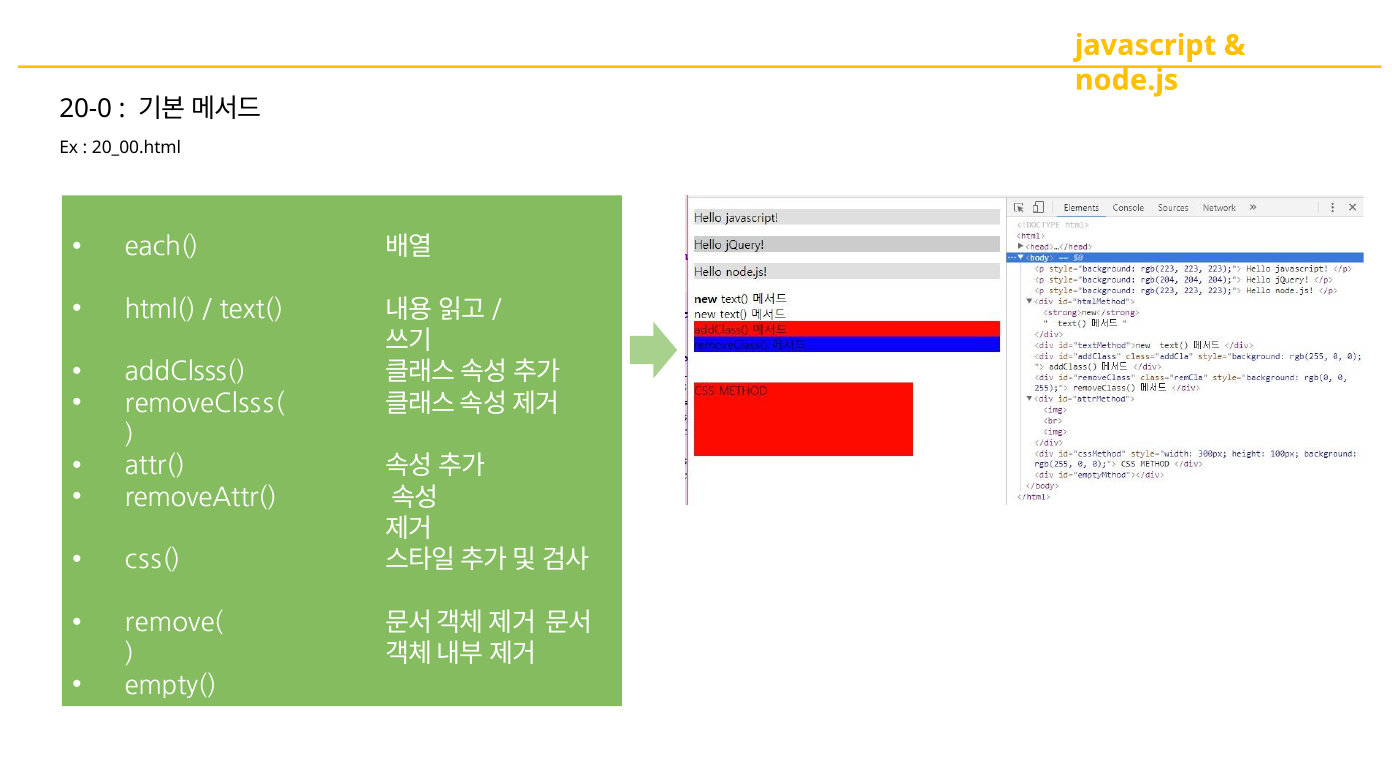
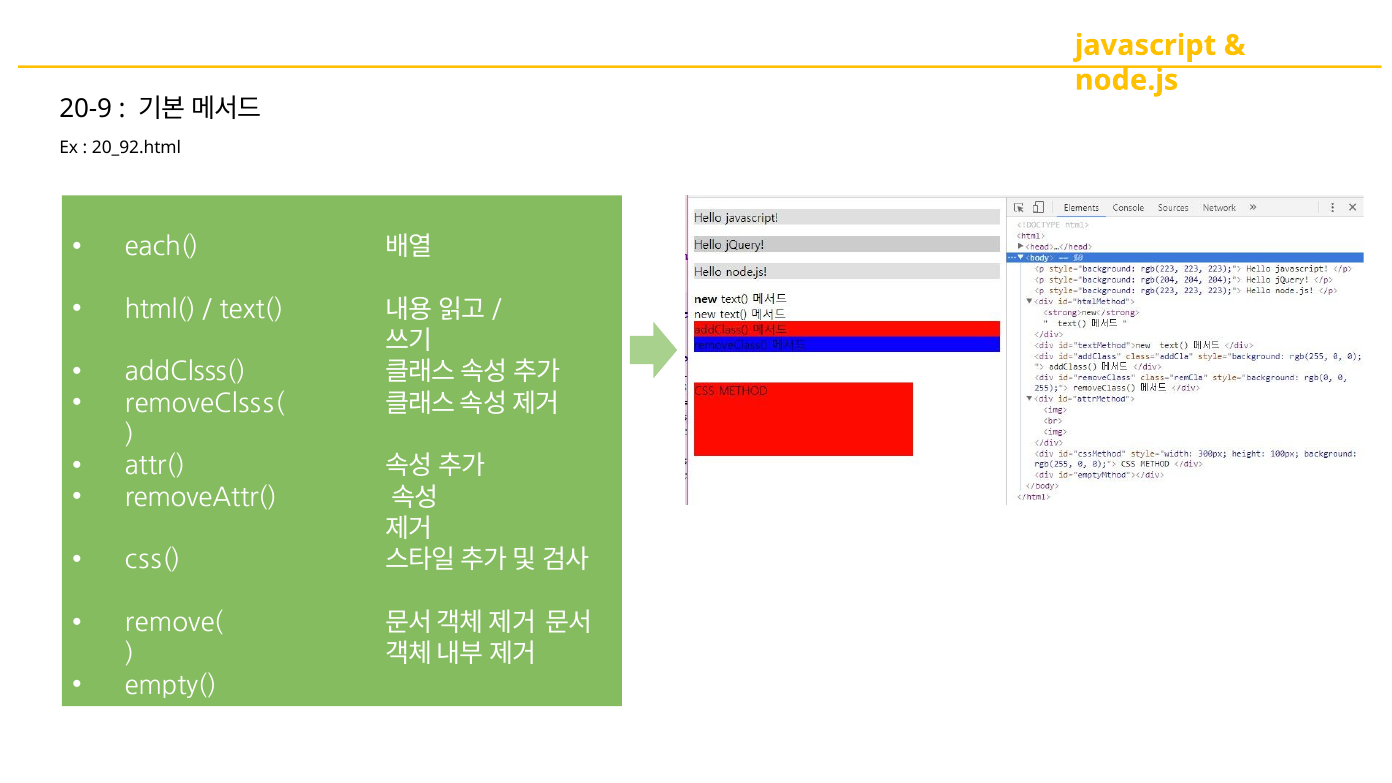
20-0: 20-0 -> 20-9
20_00.html: 20_00.html -> 20_92.html
